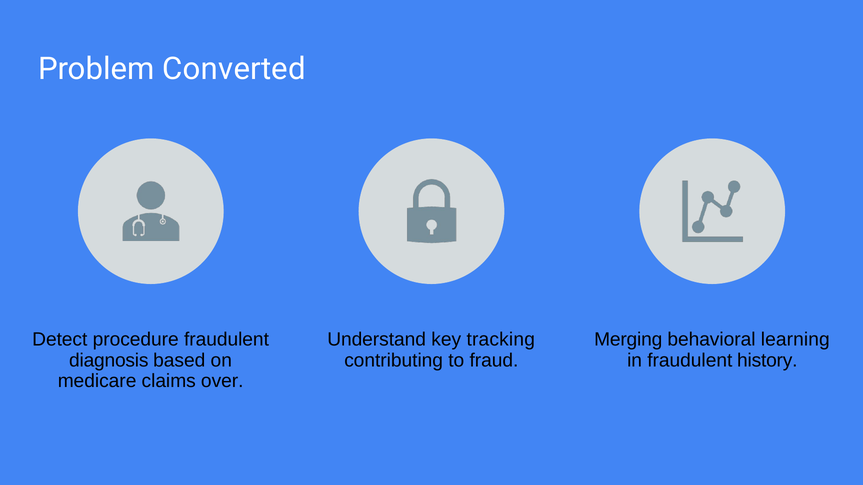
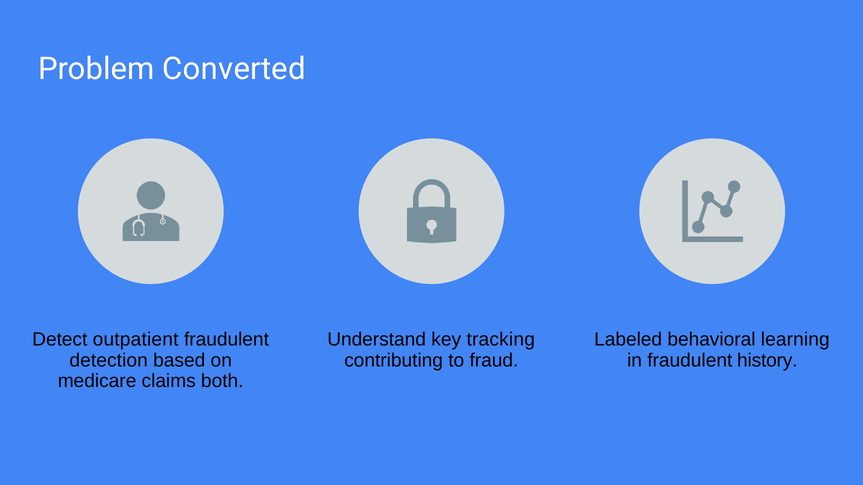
procedure: procedure -> outpatient
Merging: Merging -> Labeled
diagnosis: diagnosis -> detection
over: over -> both
